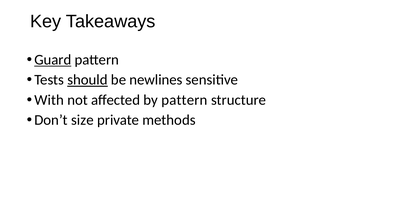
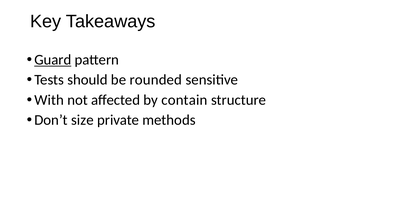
should underline: present -> none
newlines: newlines -> rounded
by pattern: pattern -> contain
